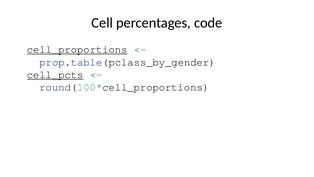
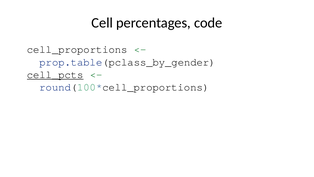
cell_proportions underline: present -> none
